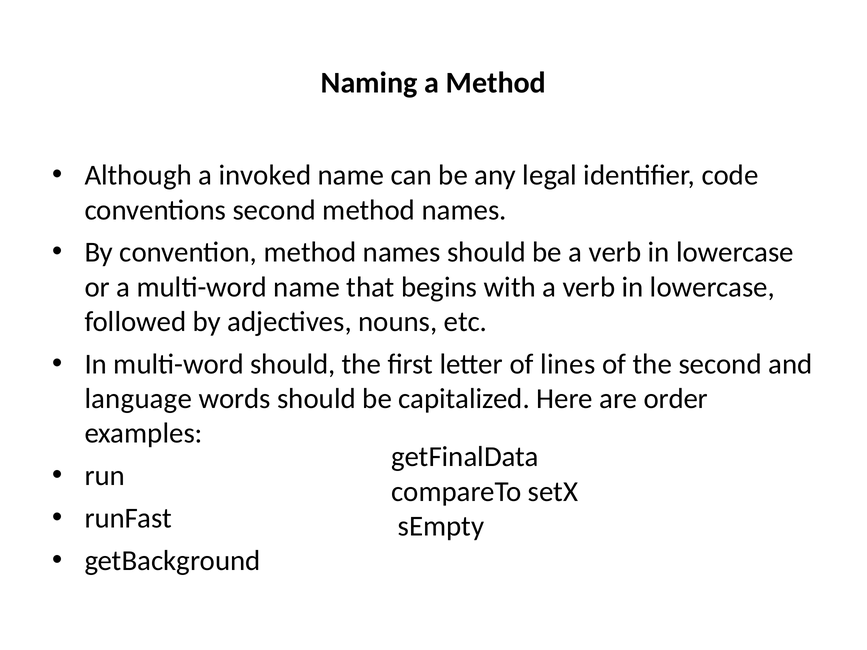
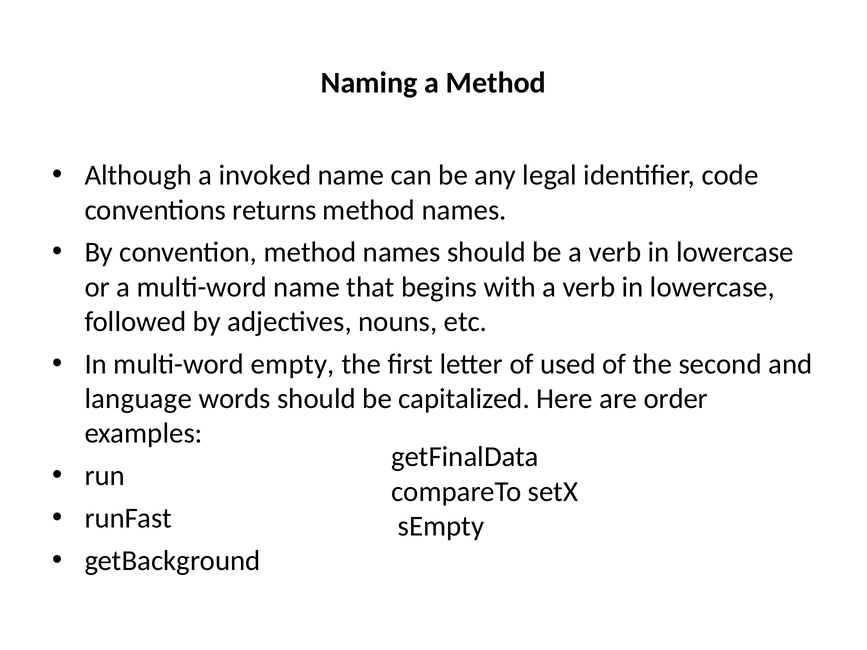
conventions second: second -> returns
multi-word should: should -> empty
lines: lines -> used
